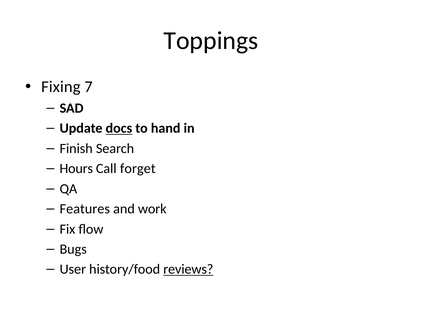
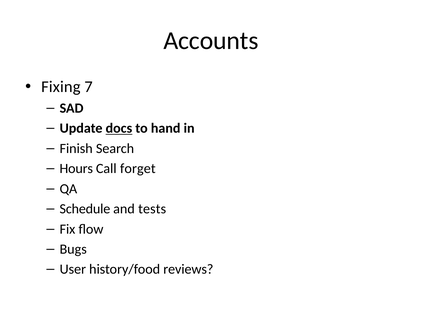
Toppings: Toppings -> Accounts
Features: Features -> Schedule
work: work -> tests
reviews underline: present -> none
